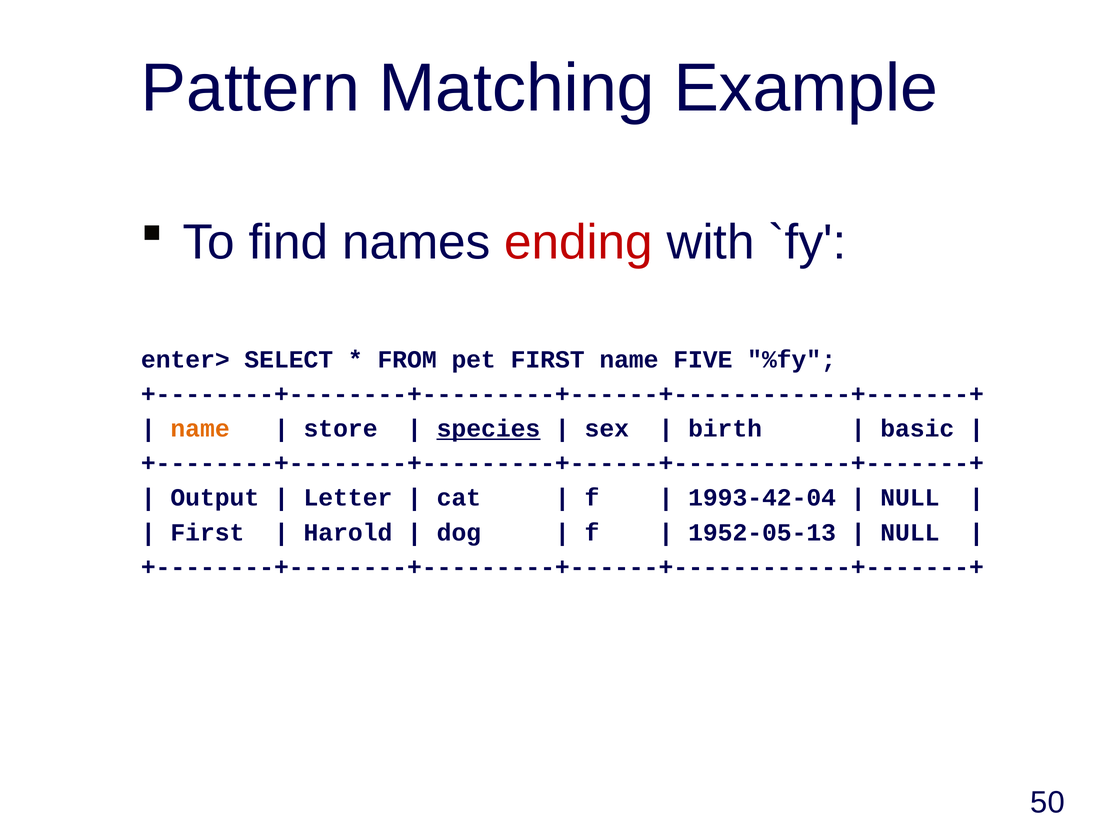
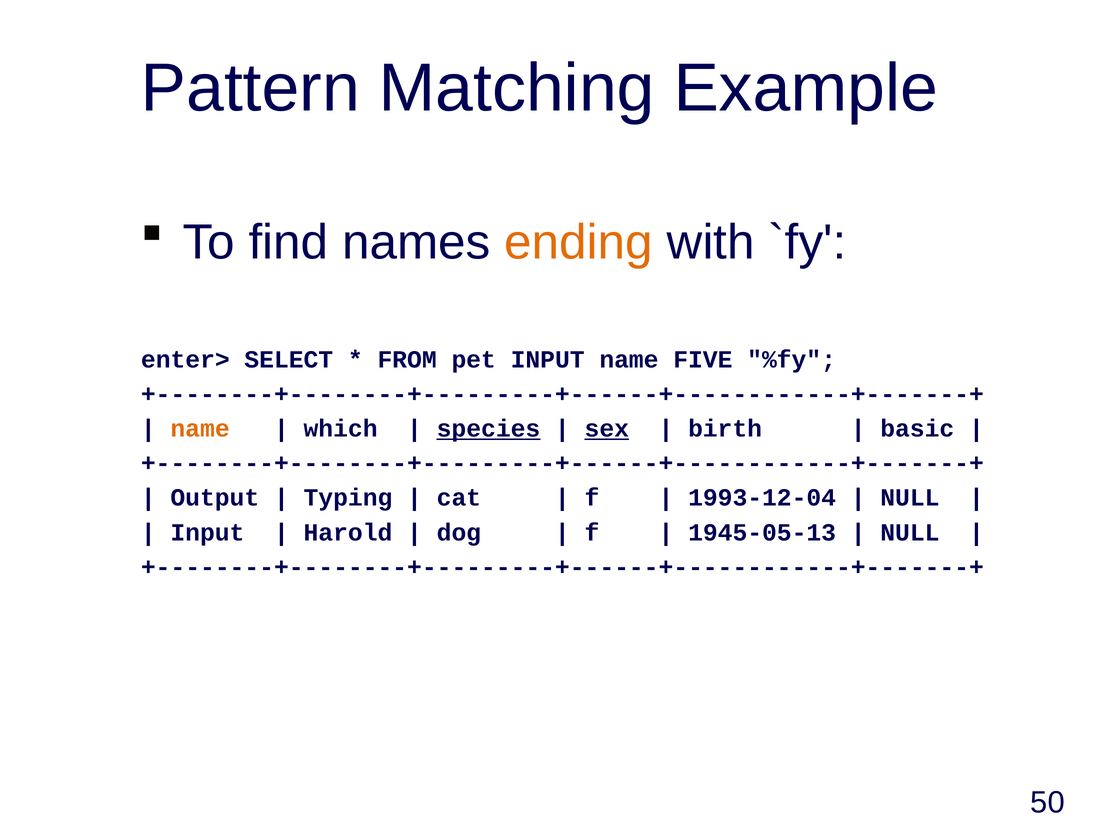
ending colour: red -> orange
pet FIRST: FIRST -> INPUT
store: store -> which
sex underline: none -> present
Letter: Letter -> Typing
1993-42-04: 1993-42-04 -> 1993-12-04
First at (207, 533): First -> Input
1952-05-13: 1952-05-13 -> 1945-05-13
